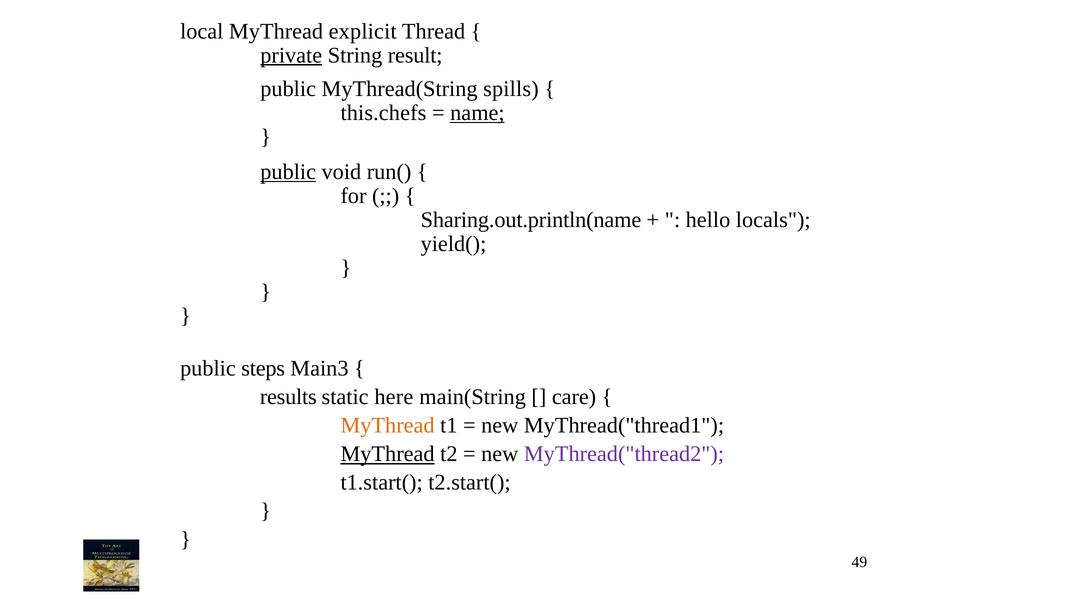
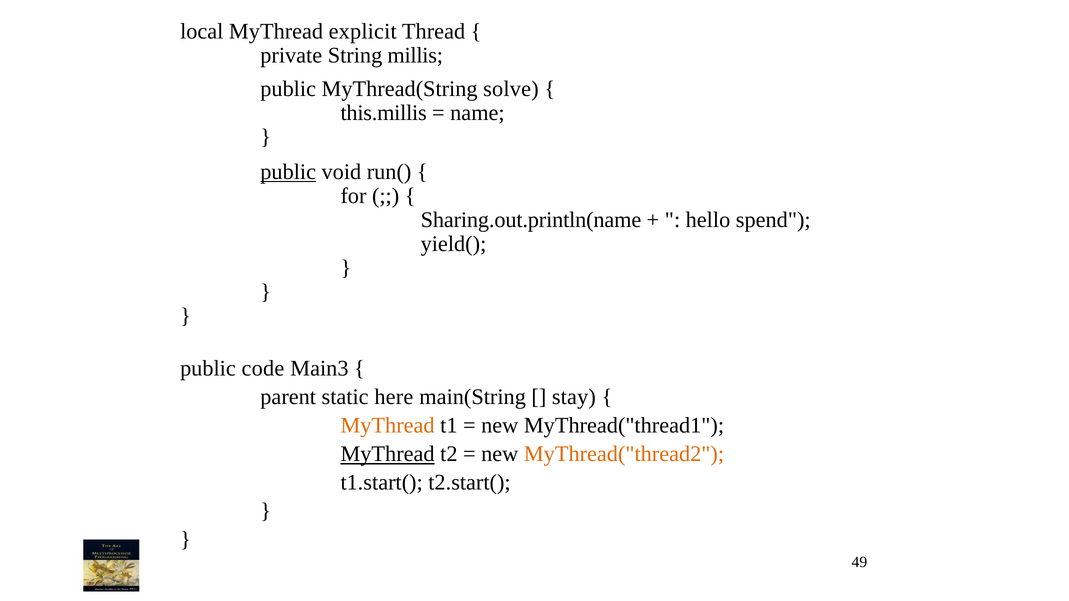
private underline: present -> none
result: result -> millis
spills: spills -> solve
this.chefs: this.chefs -> this.millis
name underline: present -> none
locals: locals -> spend
steps: steps -> code
results: results -> parent
care: care -> stay
MyThread("thread2 colour: purple -> orange
